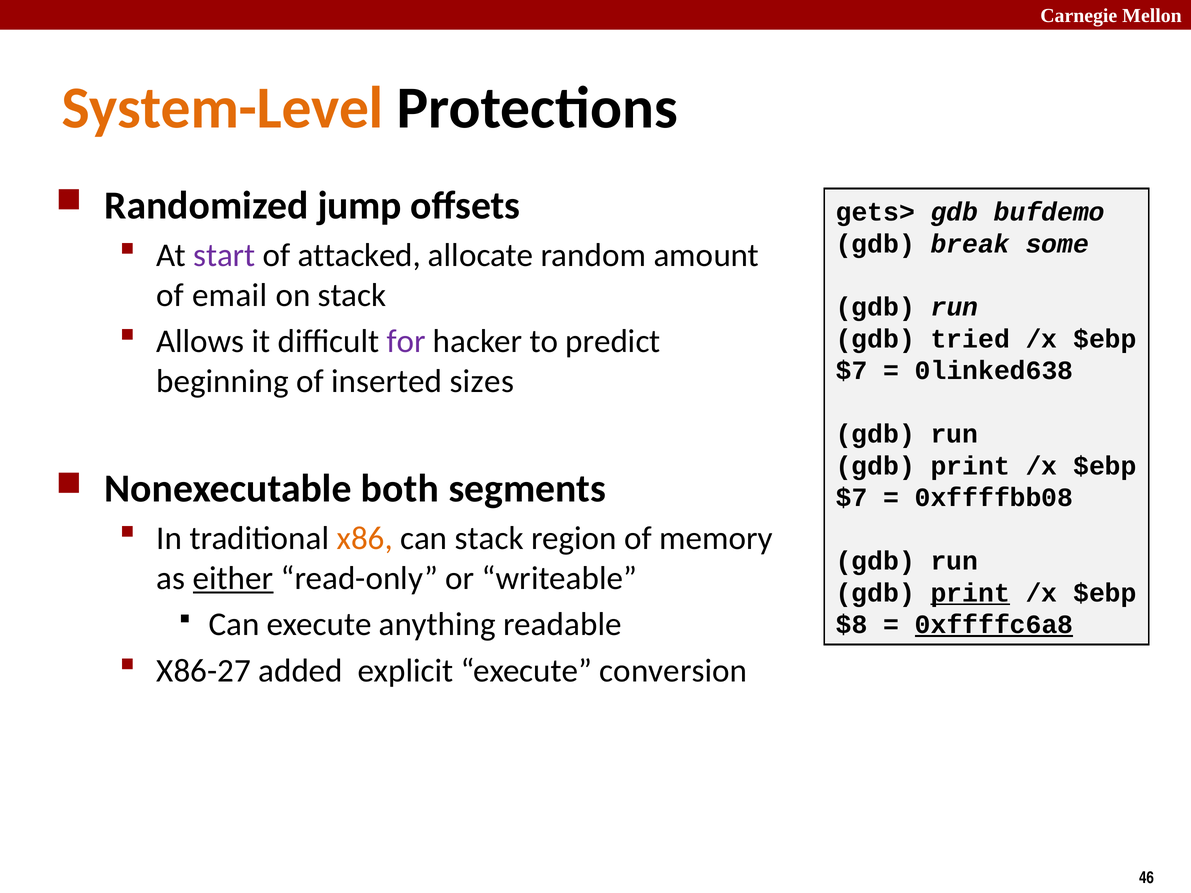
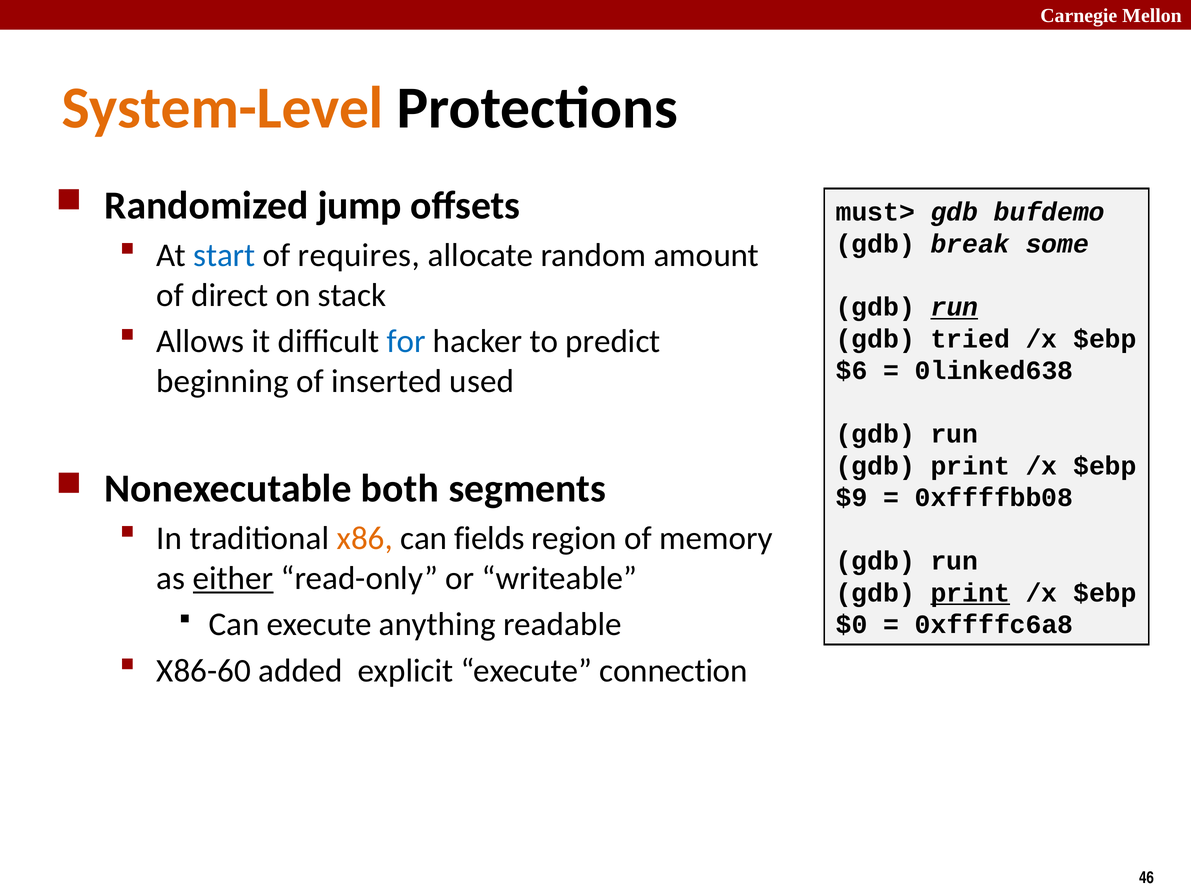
gets>: gets> -> must>
start colour: purple -> blue
attacked: attacked -> requires
email: email -> direct
run at (954, 307) underline: none -> present
for colour: purple -> blue
$7 at (852, 371): $7 -> $6
sizes: sizes -> used
$7 at (852, 498): $7 -> $9
can stack: stack -> fields
$8: $8 -> $0
0xffffc6a8 underline: present -> none
X86-27: X86-27 -> X86-60
conversion: conversion -> connection
